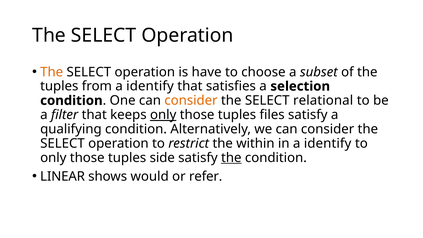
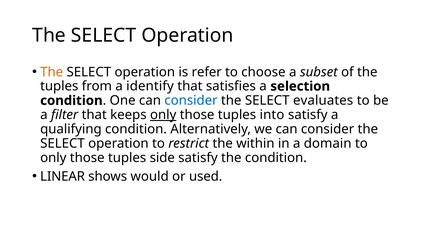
have: have -> refer
consider at (191, 101) colour: orange -> blue
relational: relational -> evaluates
files: files -> into
in a identify: identify -> domain
the at (231, 158) underline: present -> none
refer: refer -> used
